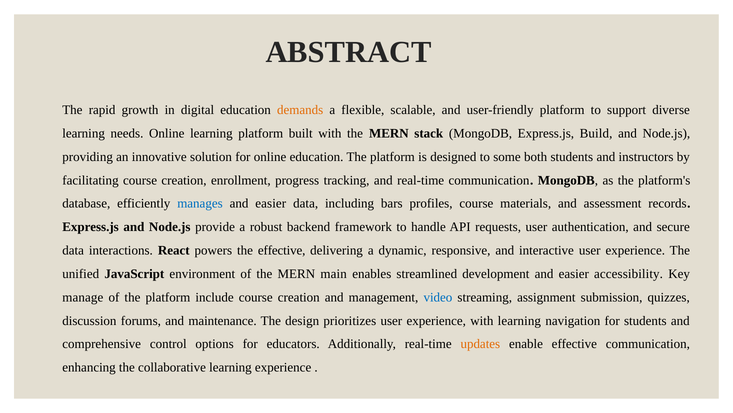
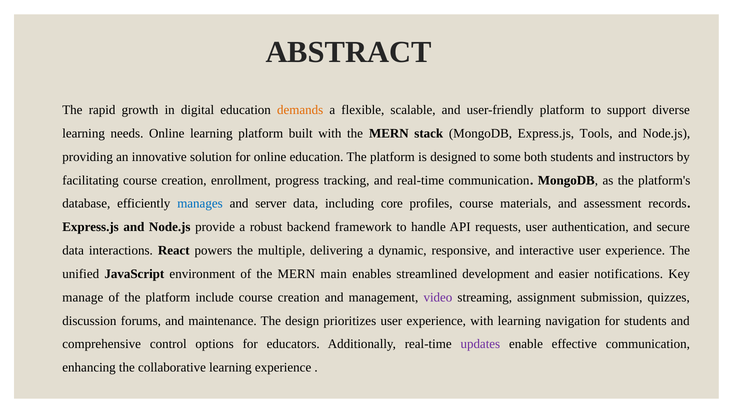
Build: Build -> Tools
easier at (271, 203): easier -> server
bars: bars -> core
the effective: effective -> multiple
accessibility: accessibility -> notifications
video colour: blue -> purple
updates colour: orange -> purple
